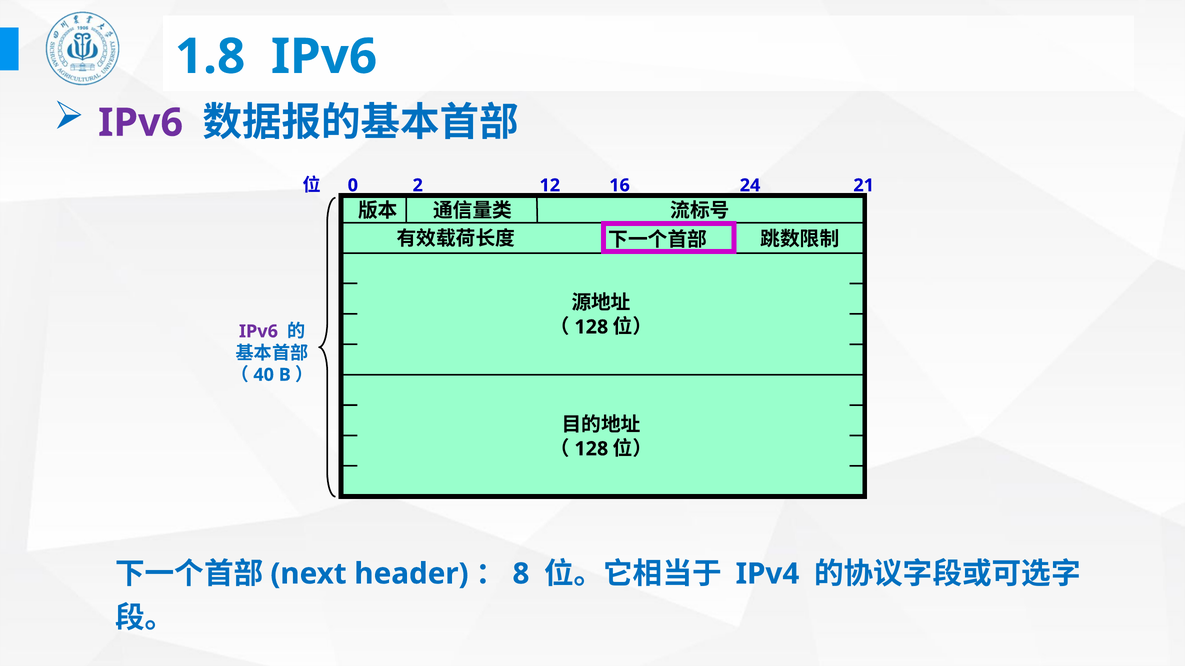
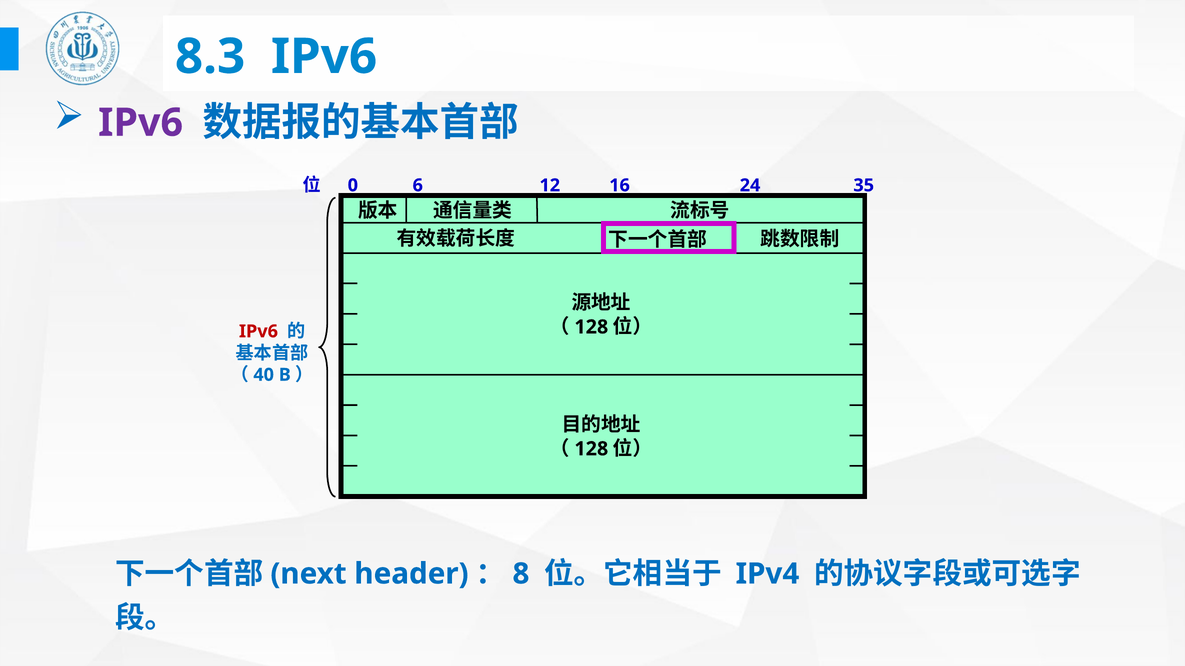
1.8: 1.8 -> 8.3
2: 2 -> 6
21: 21 -> 35
IPv6 at (258, 332) colour: purple -> red
